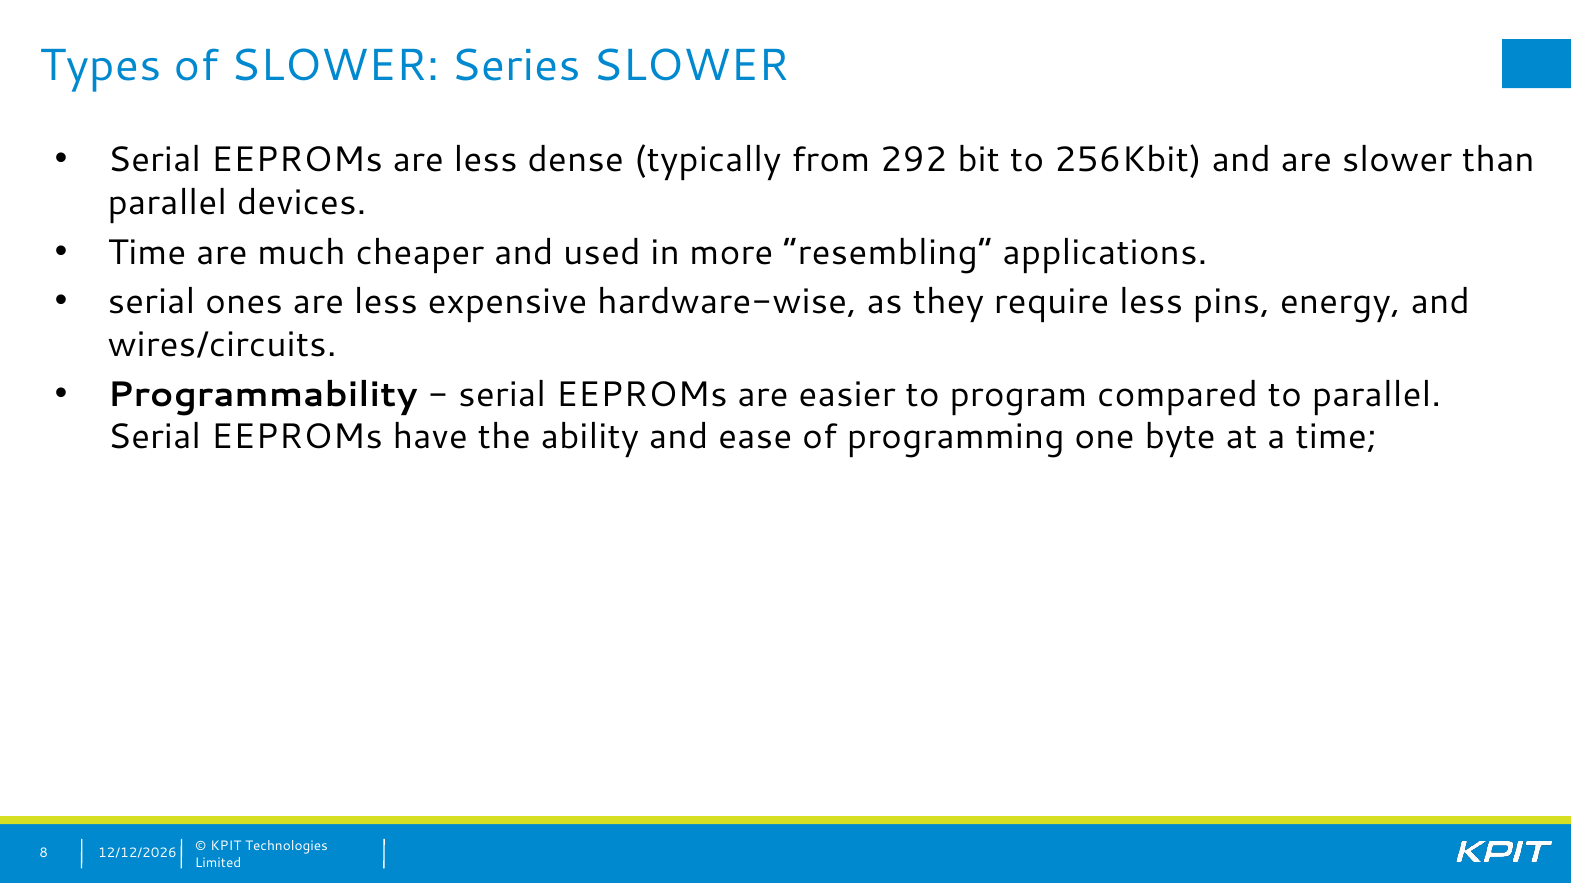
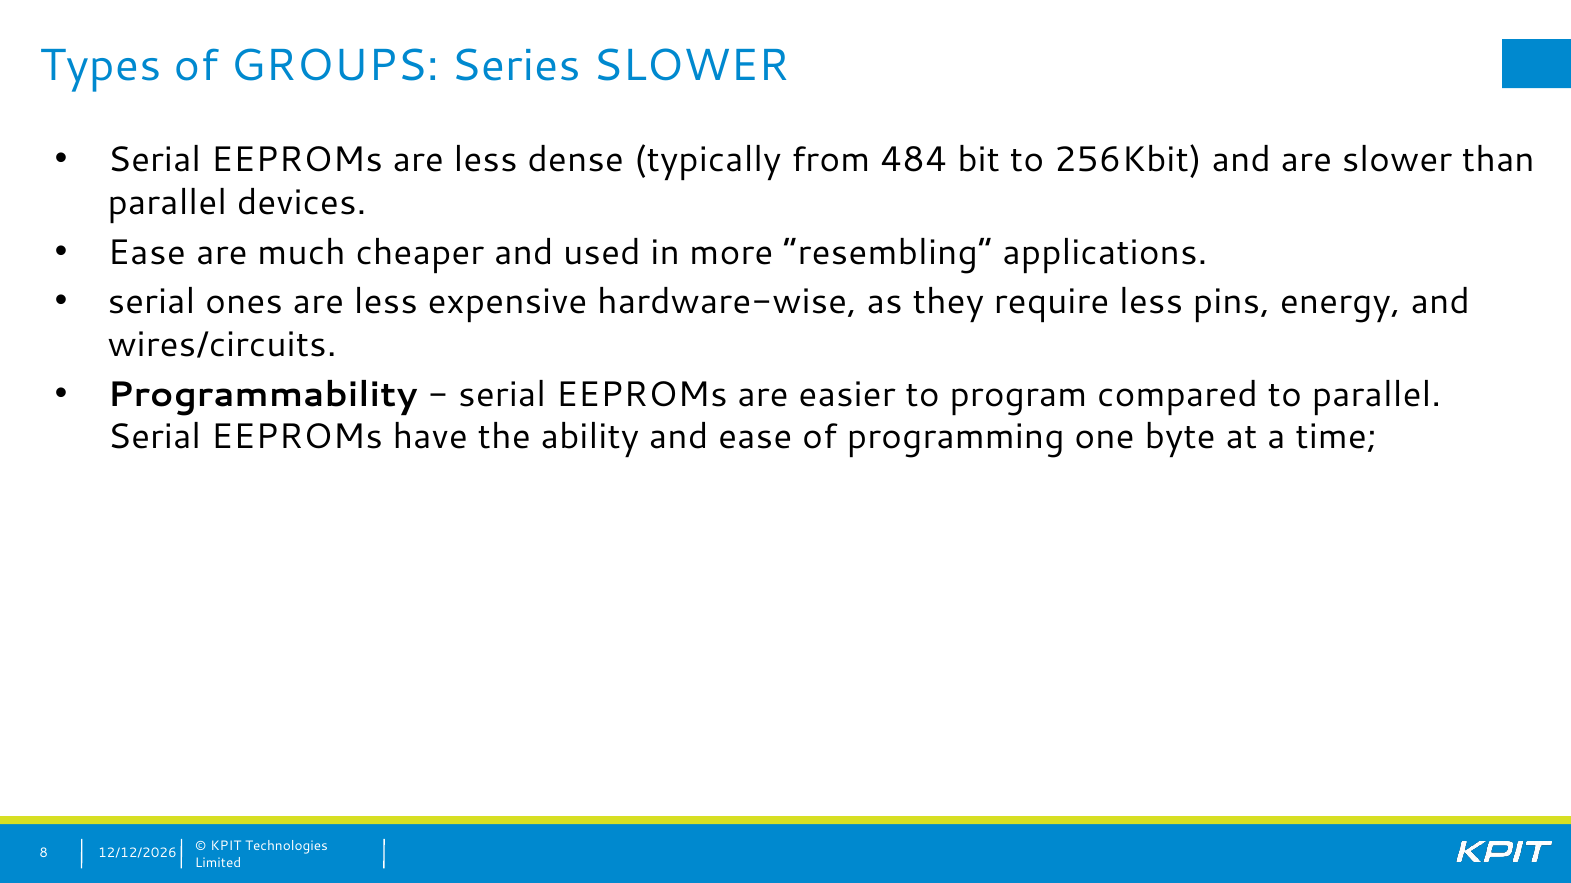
of SLOWER: SLOWER -> GROUPS
292: 292 -> 484
Time at (147, 253): Time -> Ease
